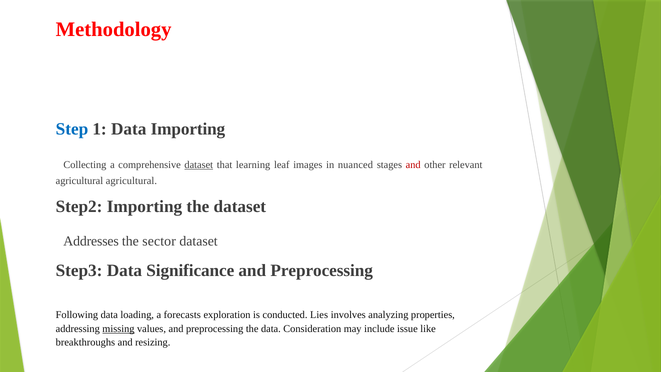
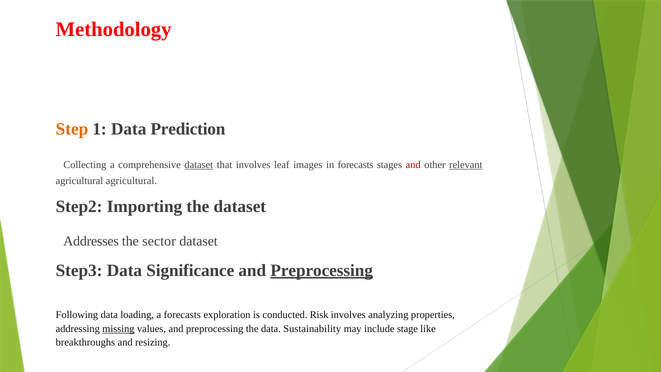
Step colour: blue -> orange
Data Importing: Importing -> Prediction
that learning: learning -> involves
in nuanced: nuanced -> forecasts
relevant underline: none -> present
Preprocessing at (322, 270) underline: none -> present
Lies: Lies -> Risk
Consideration: Consideration -> Sustainability
issue: issue -> stage
